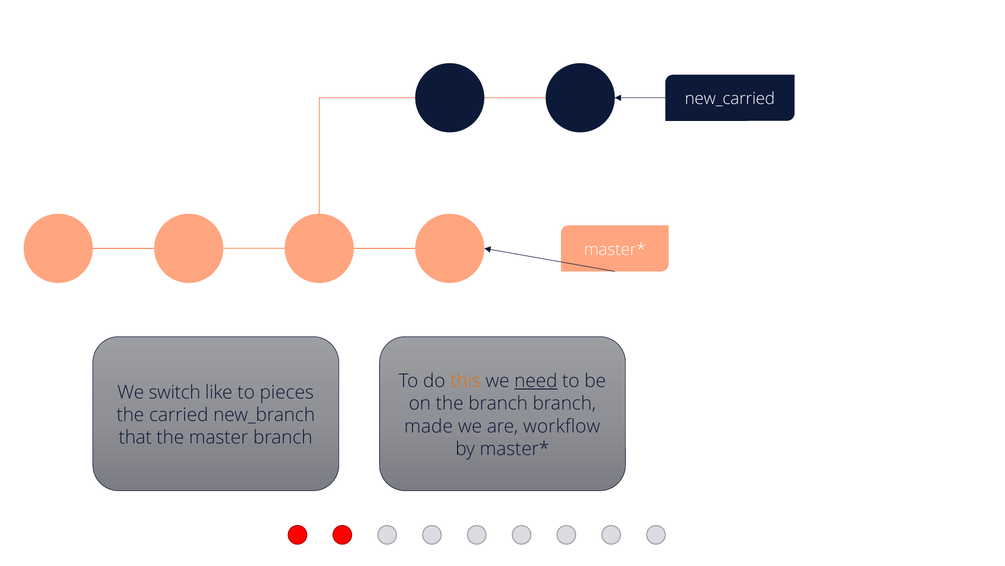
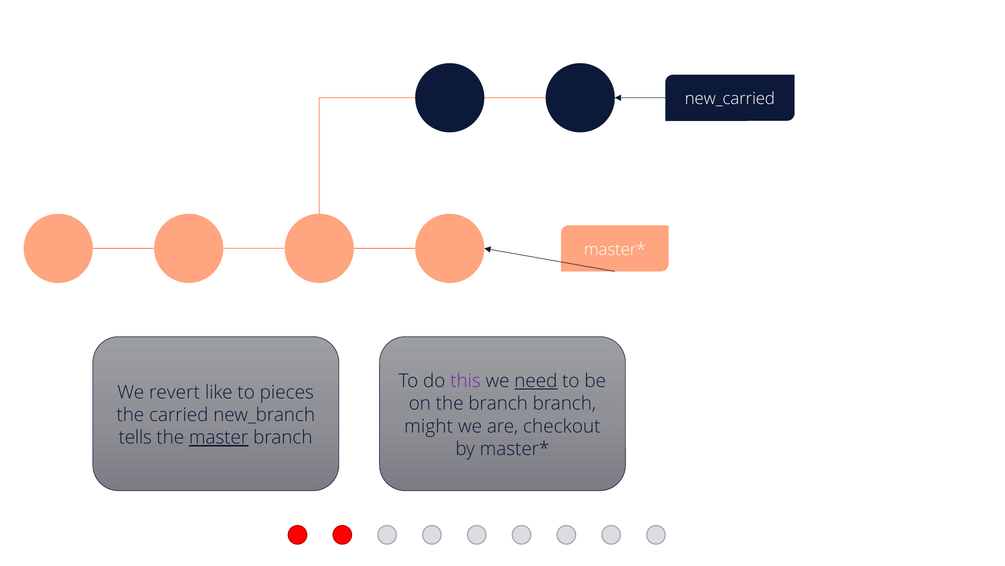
this colour: orange -> purple
switch: switch -> revert
made: made -> might
workflow: workflow -> checkout
that: that -> tells
master underline: none -> present
